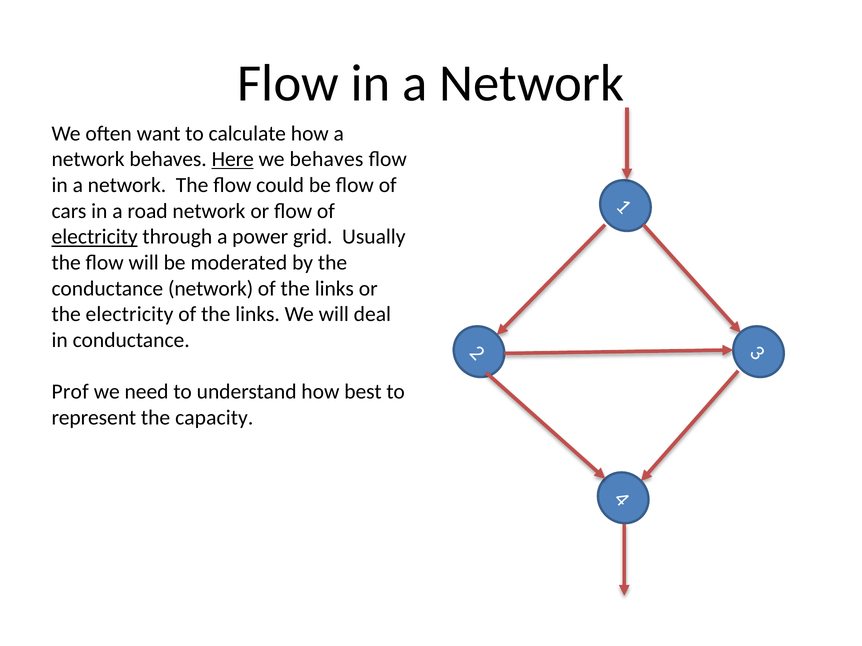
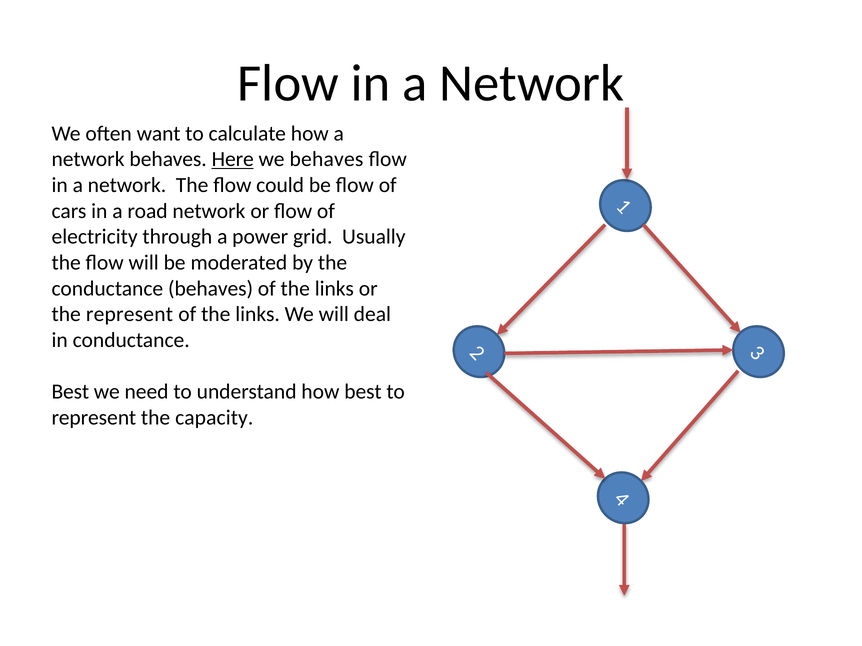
electricity at (95, 237) underline: present -> none
conductance network: network -> behaves
the electricity: electricity -> represent
Prof at (70, 392): Prof -> Best
